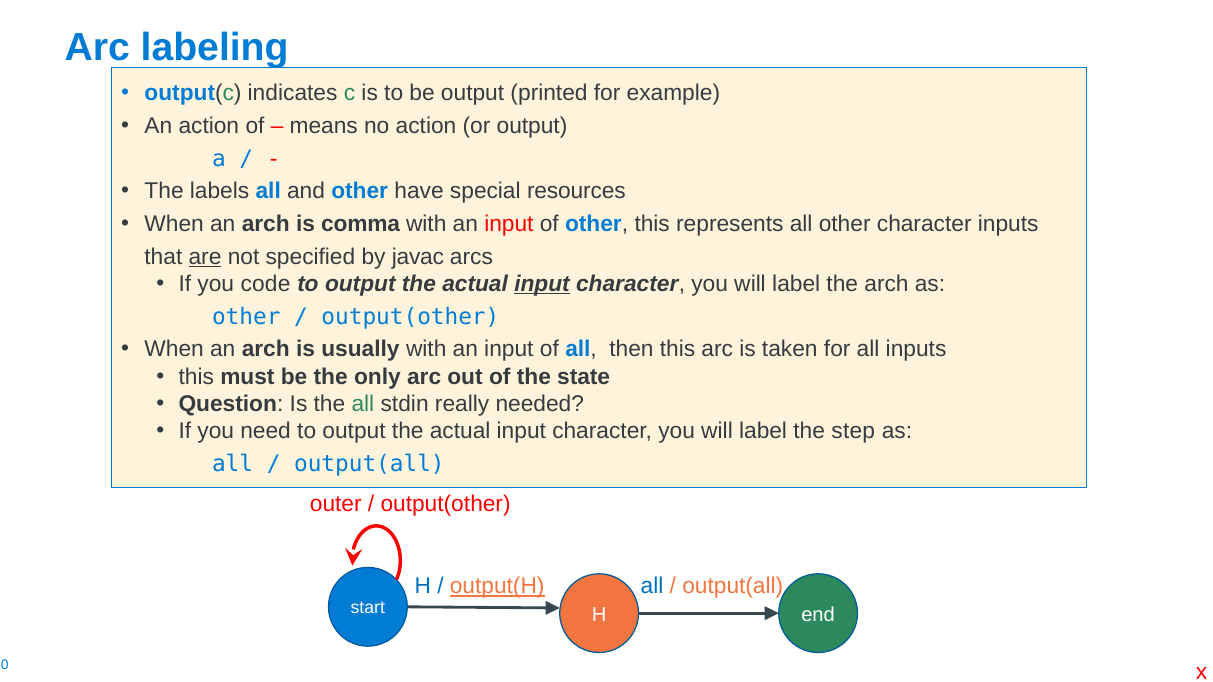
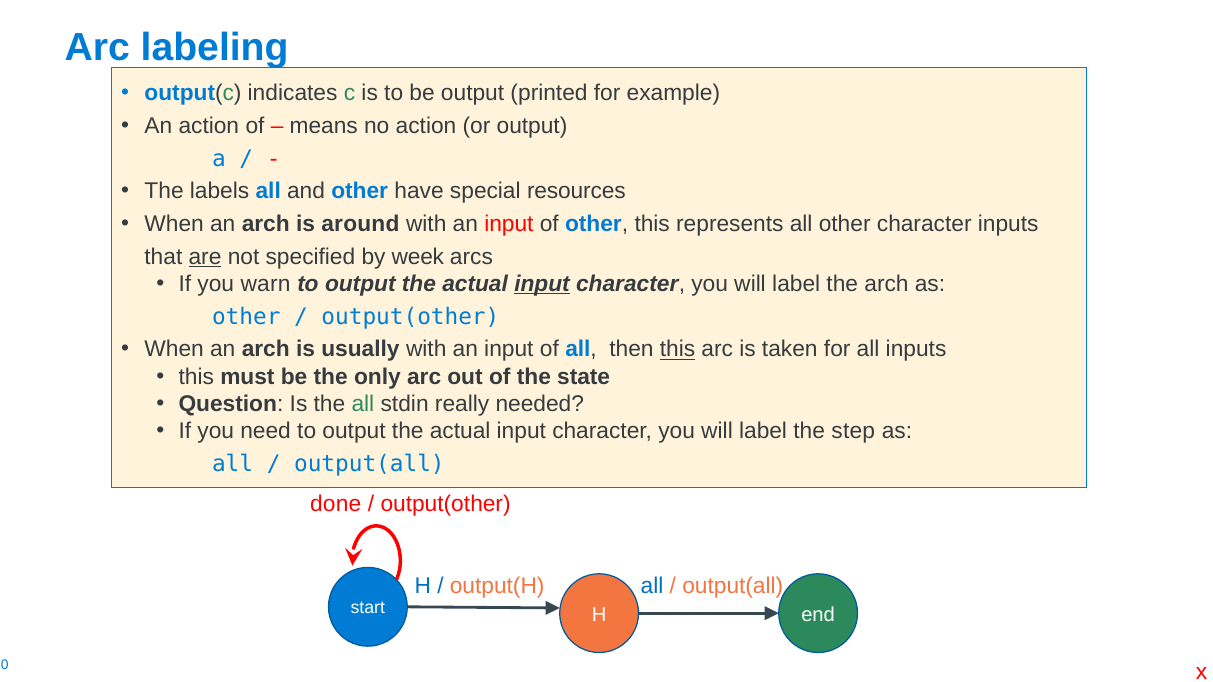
comma: comma -> around
javac: javac -> week
code: code -> warn
this at (677, 350) underline: none -> present
outer: outer -> done
output(H underline: present -> none
